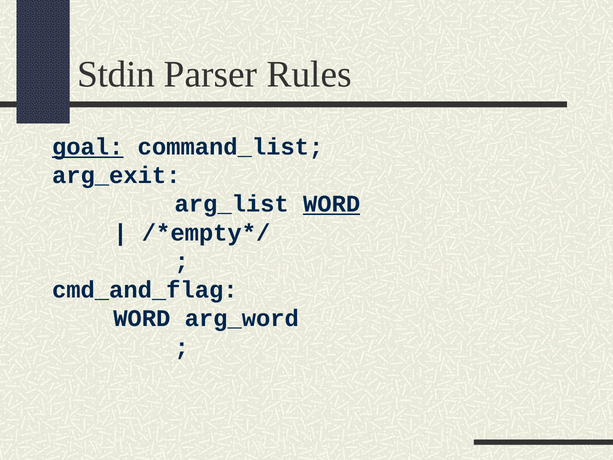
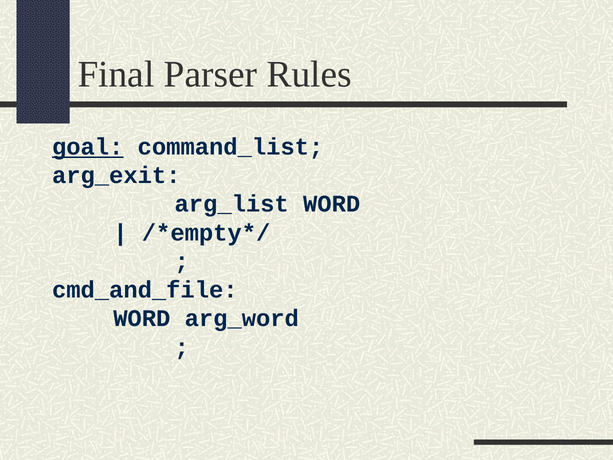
Stdin: Stdin -> Final
WORD at (332, 204) underline: present -> none
cmd_and_flag: cmd_and_flag -> cmd_and_file
